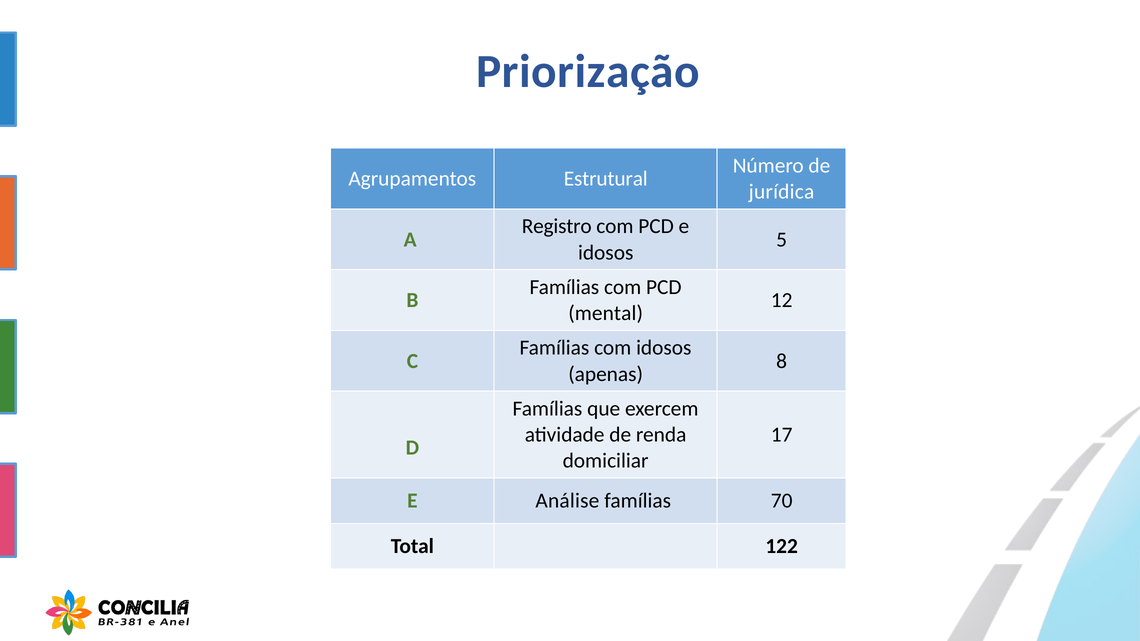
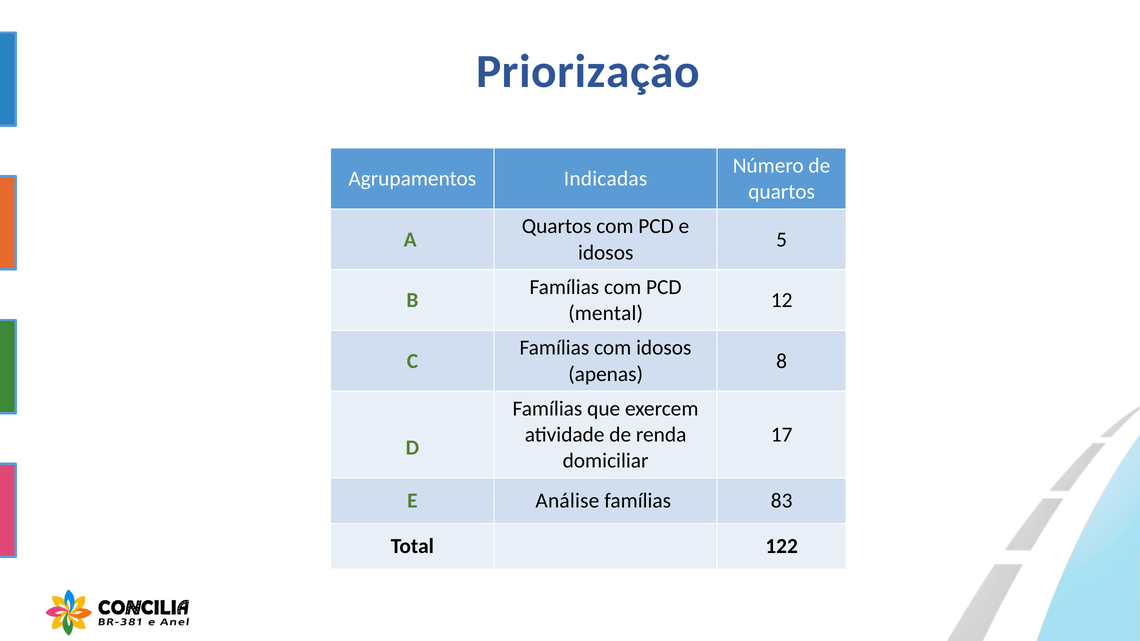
Estrutural: Estrutural -> Indicadas
jurídica at (781, 192): jurídica -> quartos
Registro at (557, 227): Registro -> Quartos
70: 70 -> 83
